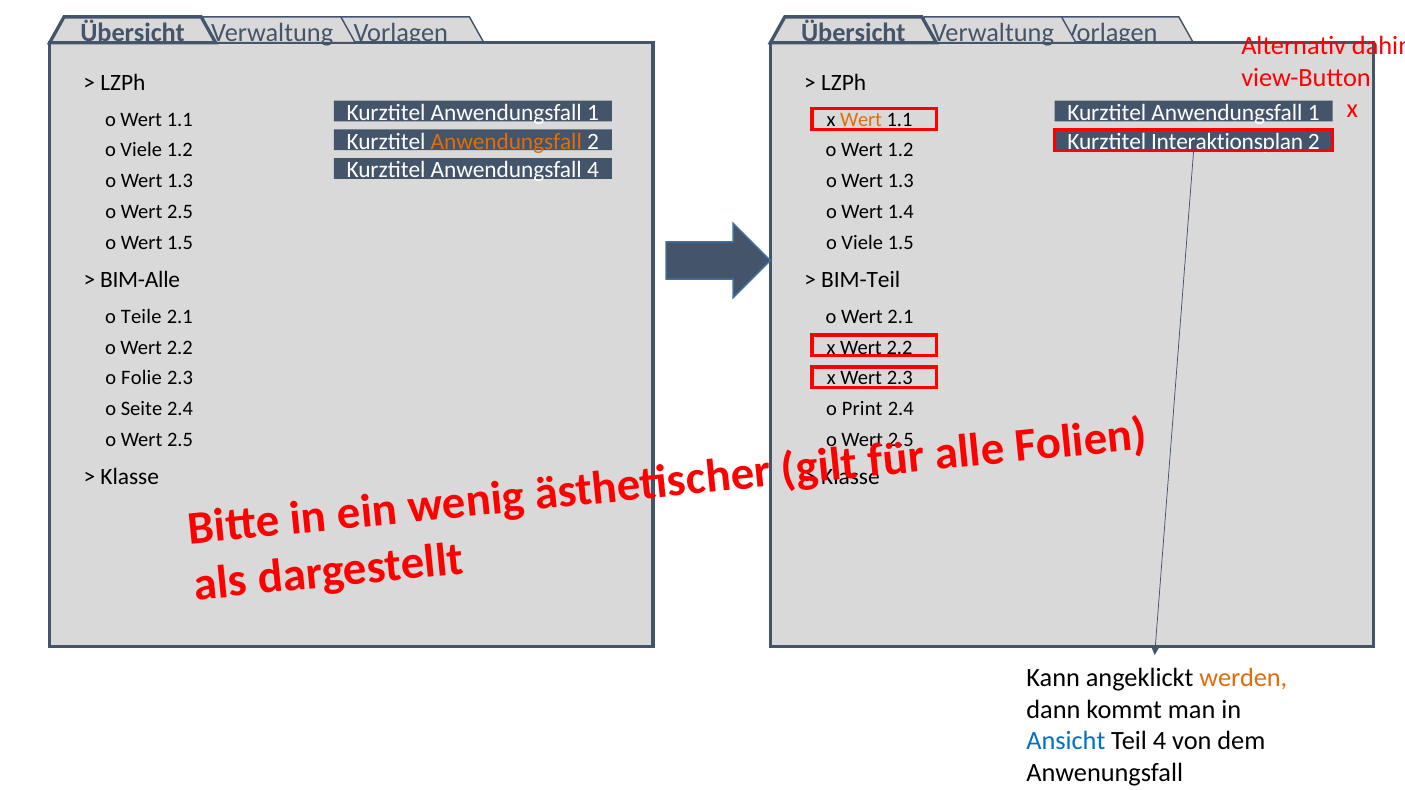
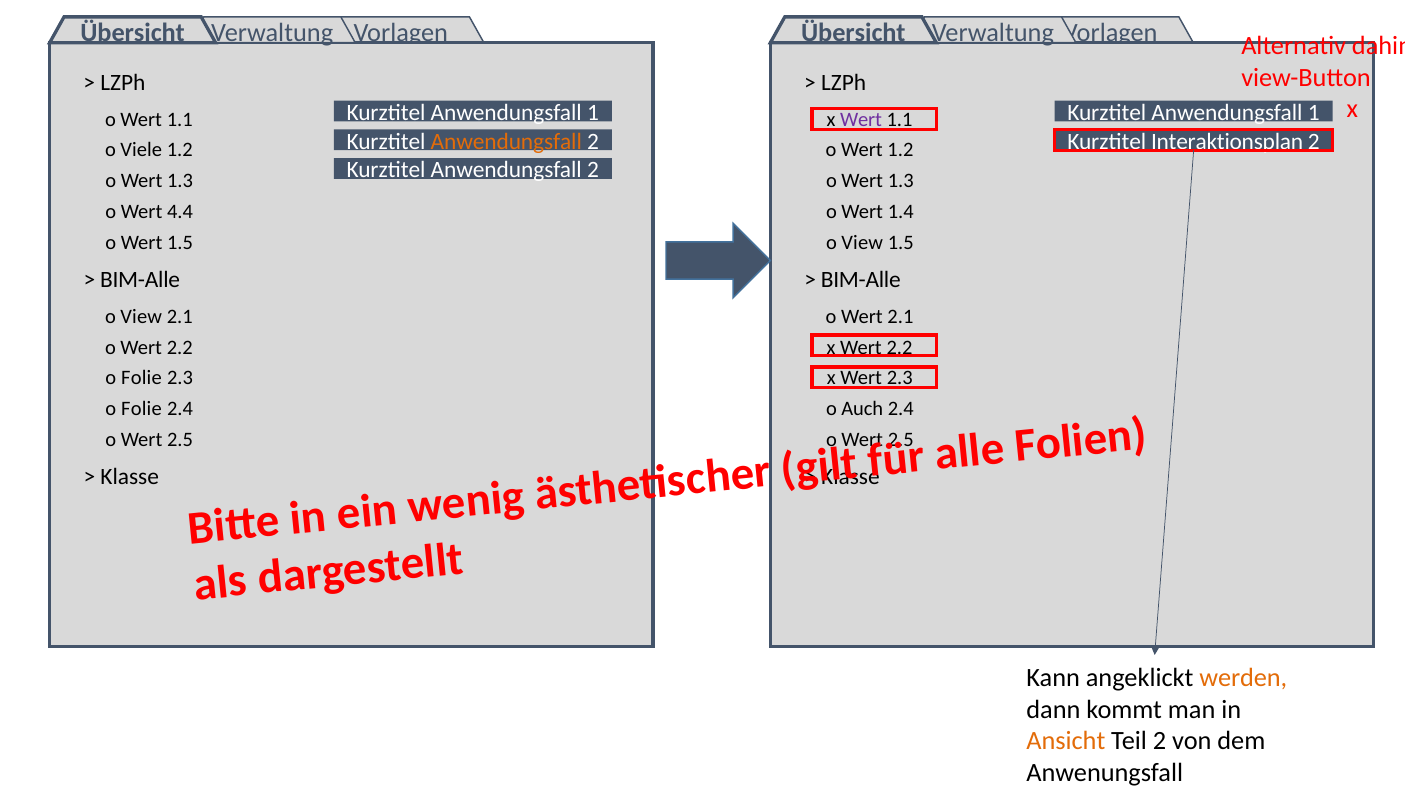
Wert at (861, 120) colour: orange -> purple
4 at (593, 170): 4 -> 2
2.5 at (180, 212): 2.5 -> 4.4
Viele at (862, 242): Viele -> View
BIM-Teil at (861, 280): BIM-Teil -> BIM-Alle
Teile at (141, 317): Teile -> View
Seite at (142, 409): Seite -> Folie
Print: Print -> Auch
Ansicht colour: blue -> orange
Teil 4: 4 -> 2
